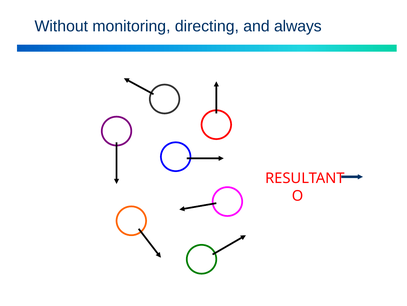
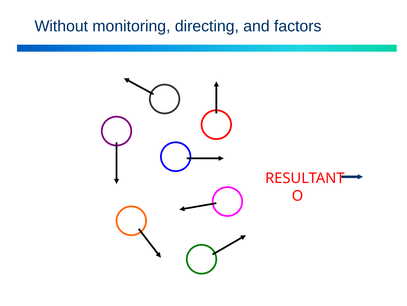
always: always -> factors
